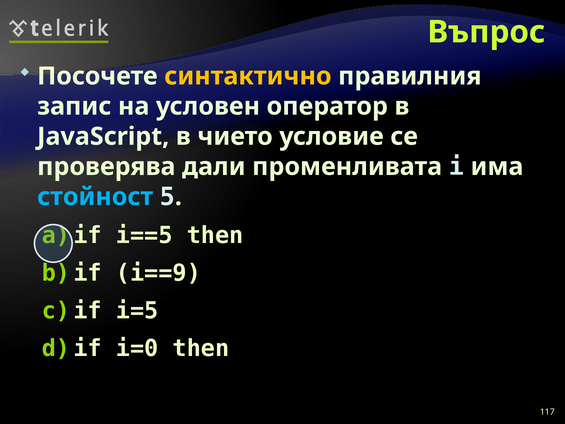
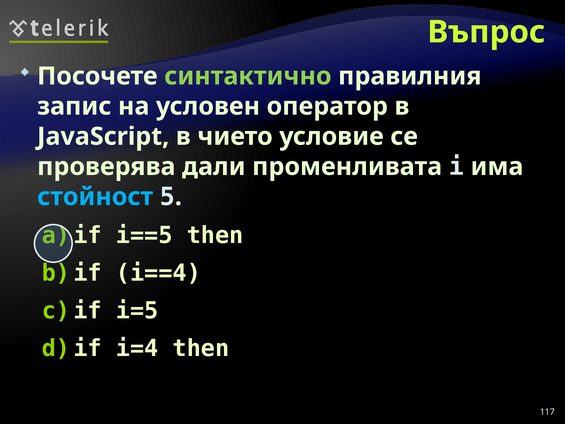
синтактично colour: yellow -> light green
i==9: i==9 -> i==4
i=0: i=0 -> i=4
